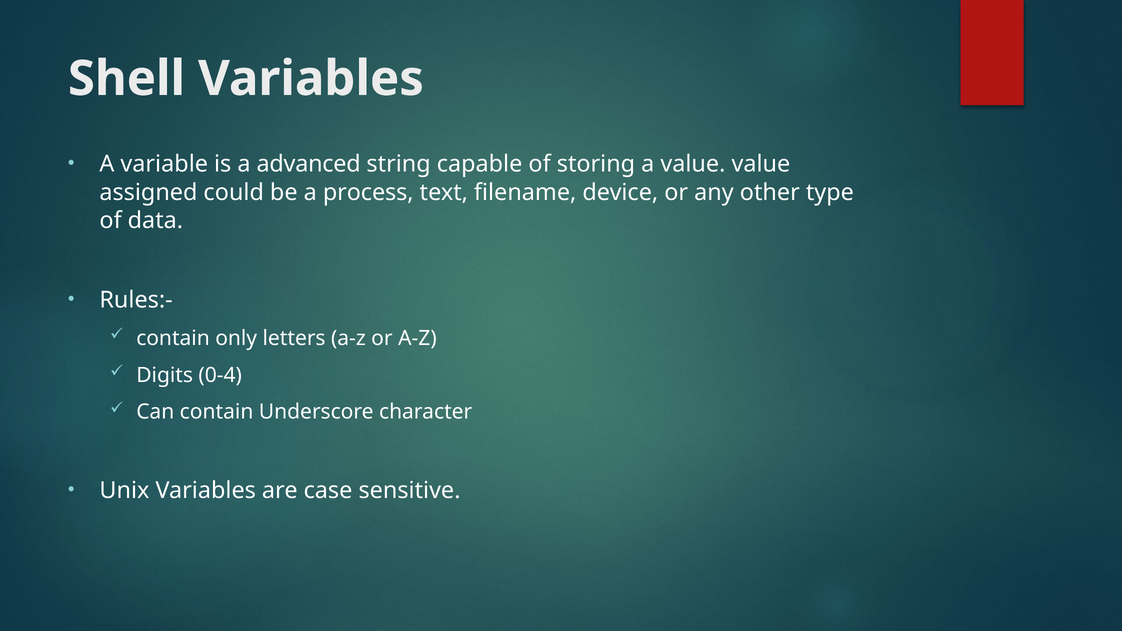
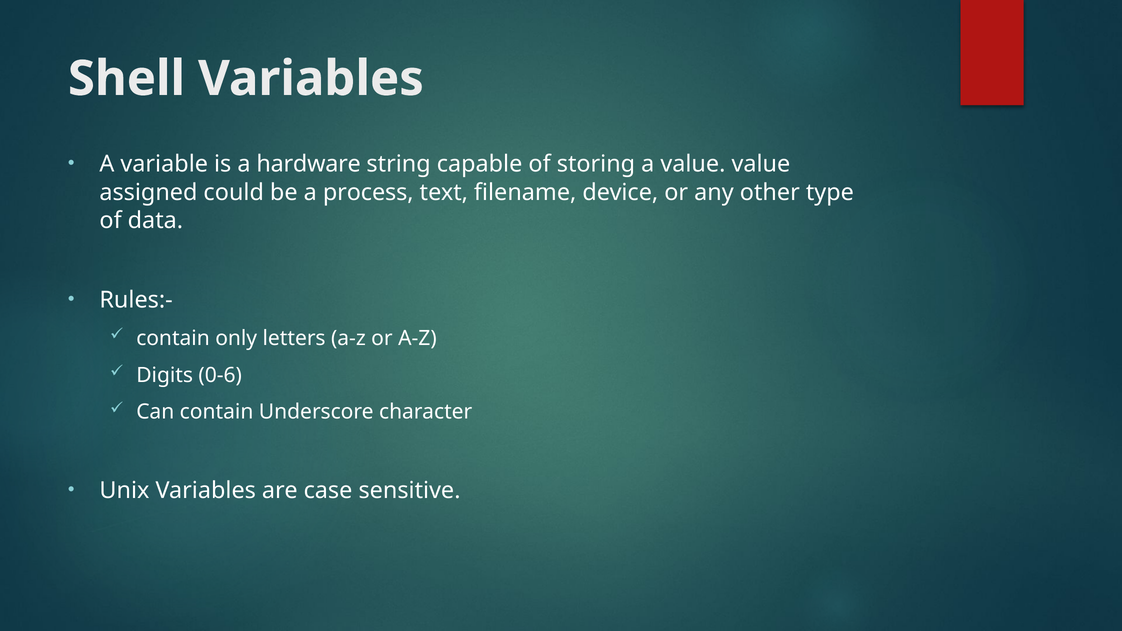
advanced: advanced -> hardware
0-4: 0-4 -> 0-6
